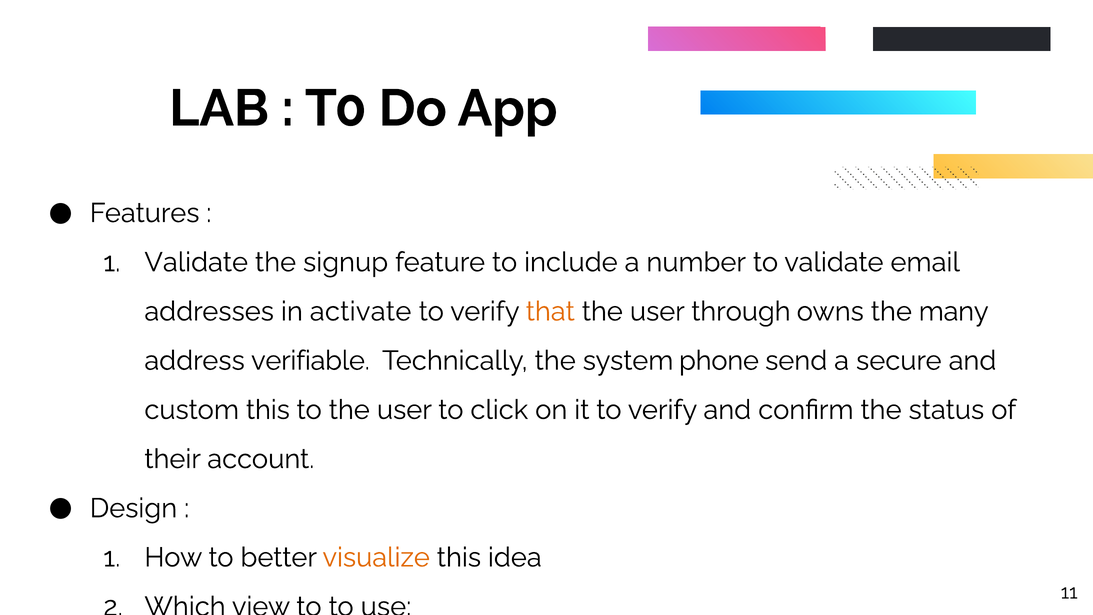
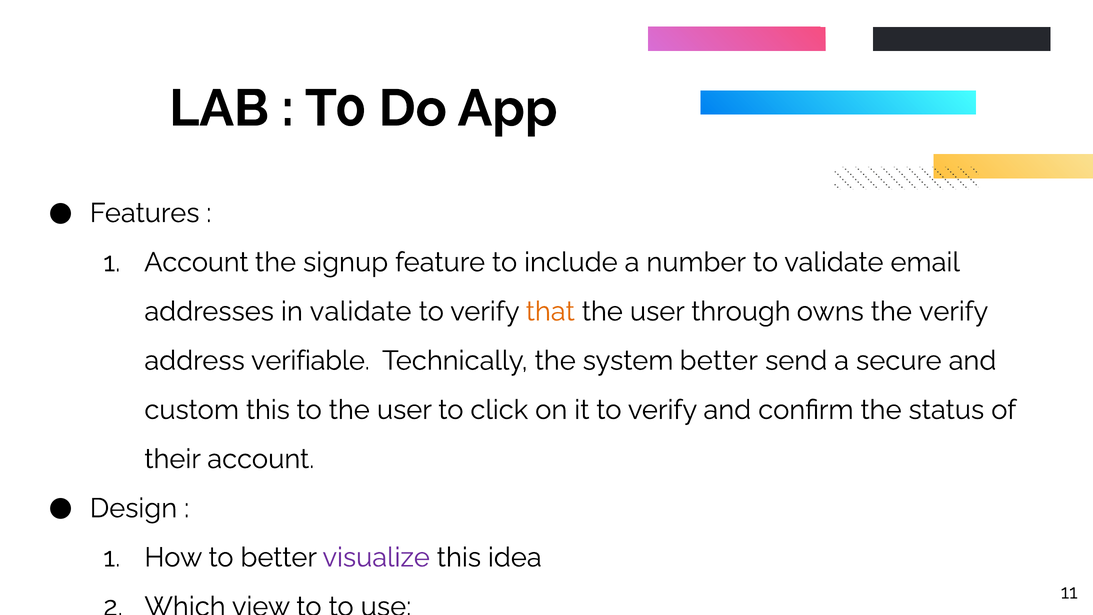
Validate at (196, 262): Validate -> Account
in activate: activate -> validate
the many: many -> verify
system phone: phone -> better
visualize colour: orange -> purple
